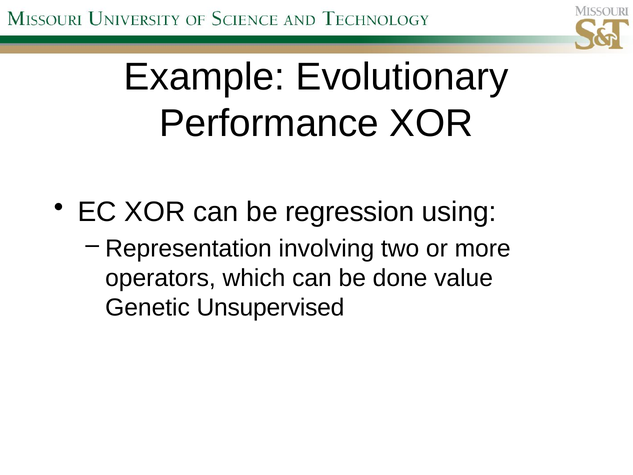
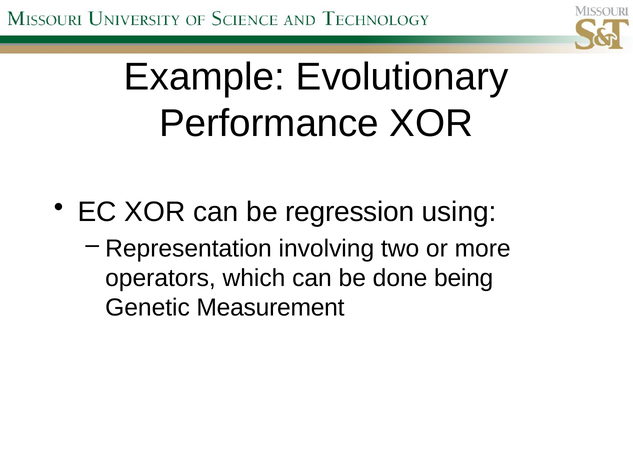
value: value -> being
Unsupervised: Unsupervised -> Measurement
